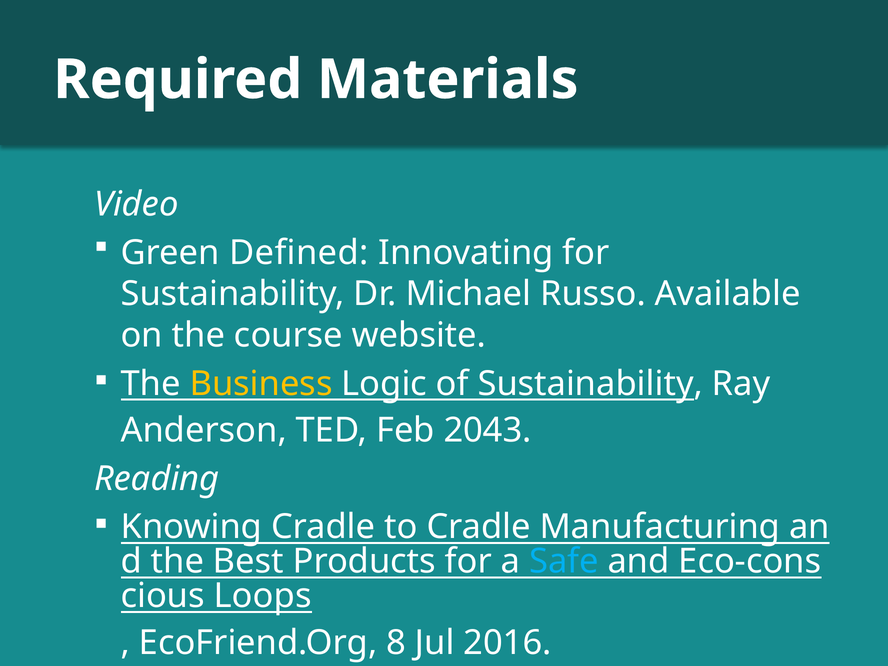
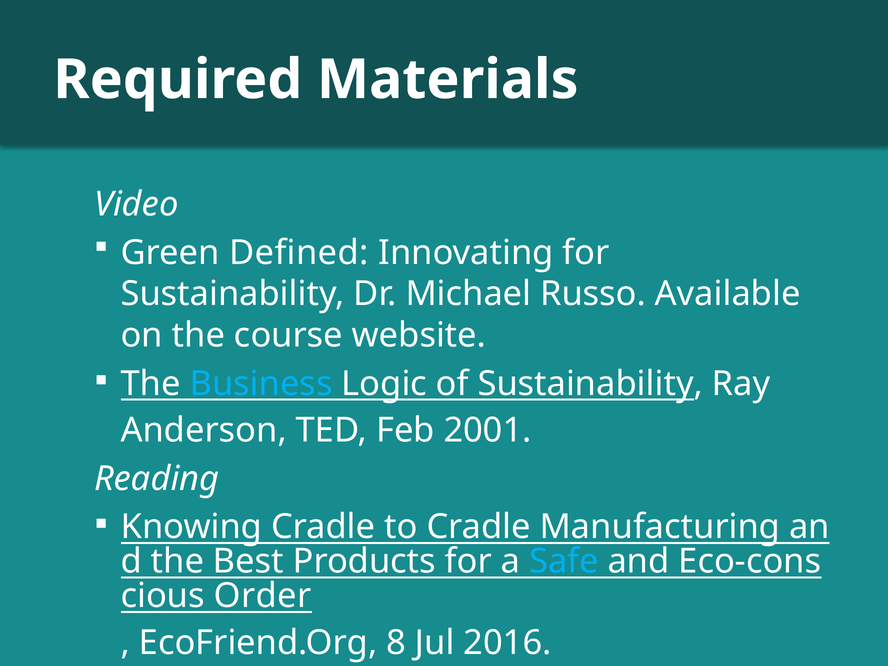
Business colour: yellow -> light blue
2043: 2043 -> 2001
Loops: Loops -> Order
